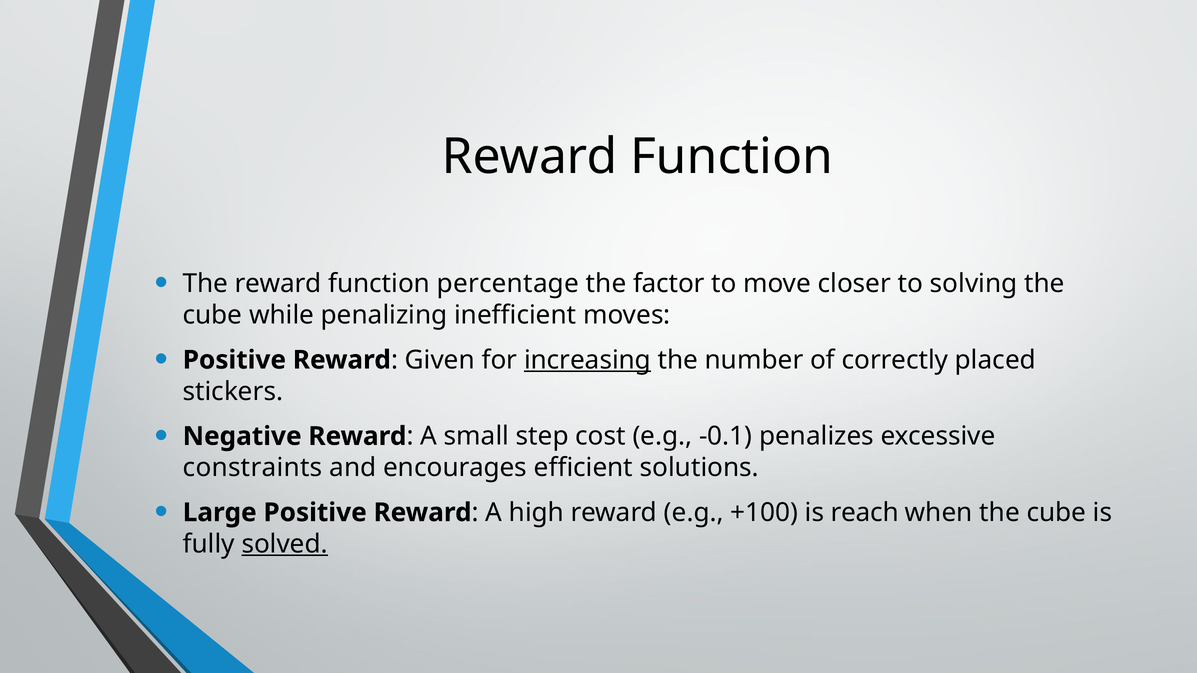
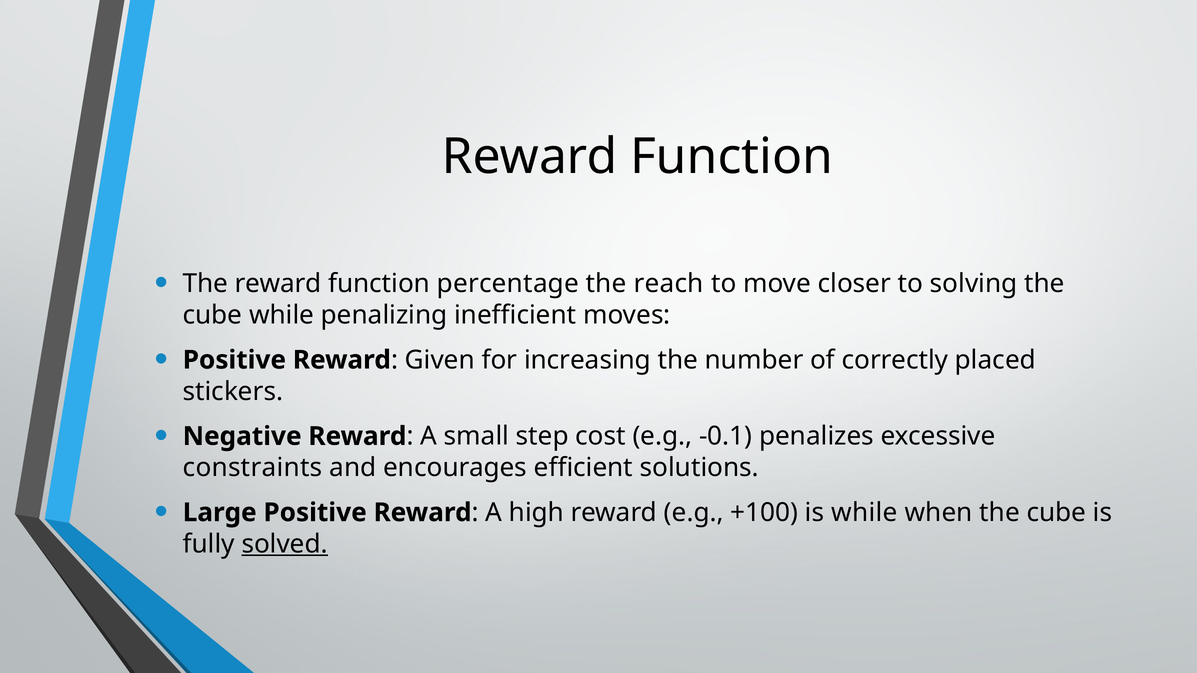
factor: factor -> reach
increasing underline: present -> none
is reach: reach -> while
